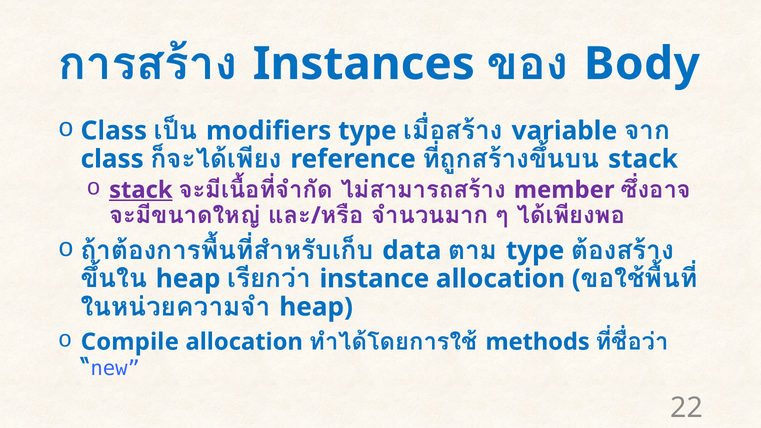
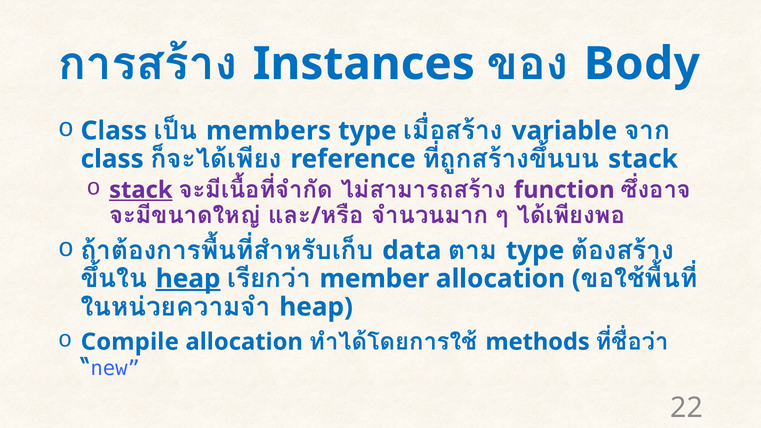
modifiers: modifiers -> members
member: member -> function
heap at (188, 279) underline: none -> present
instance: instance -> member
